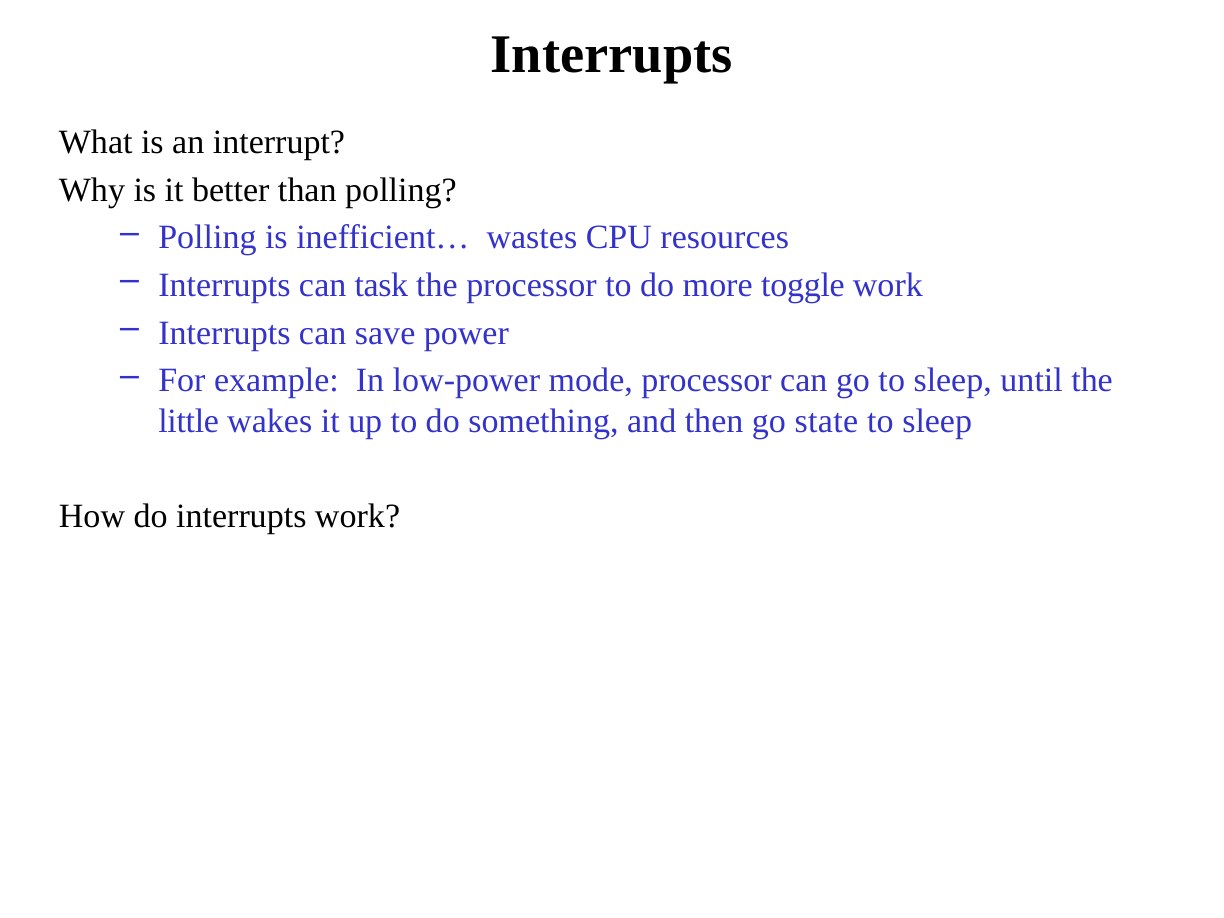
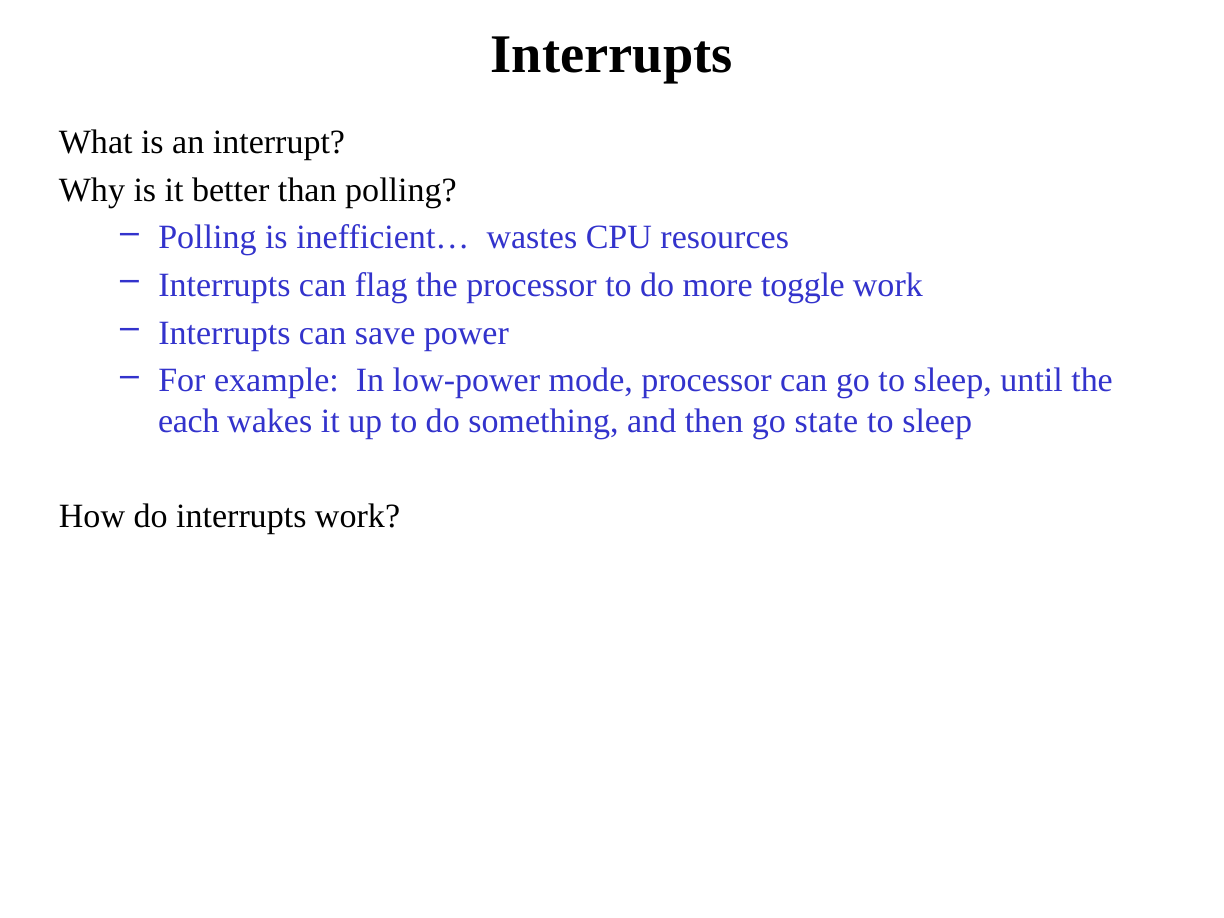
task: task -> flag
little: little -> each
